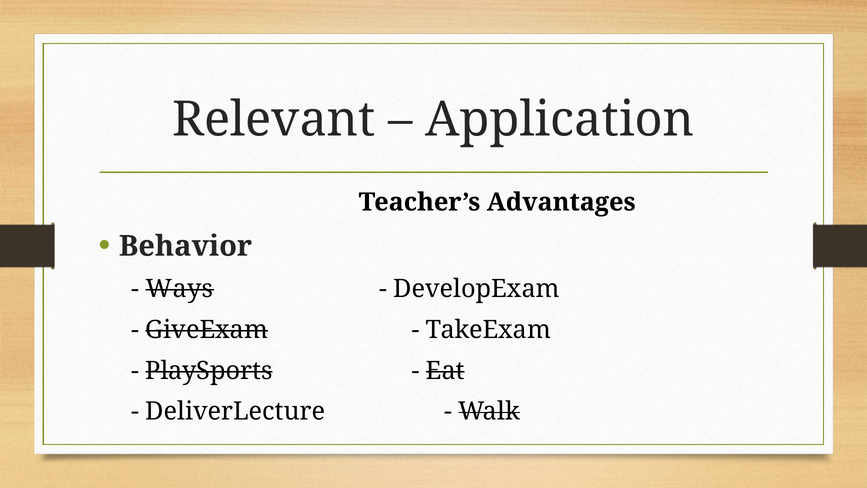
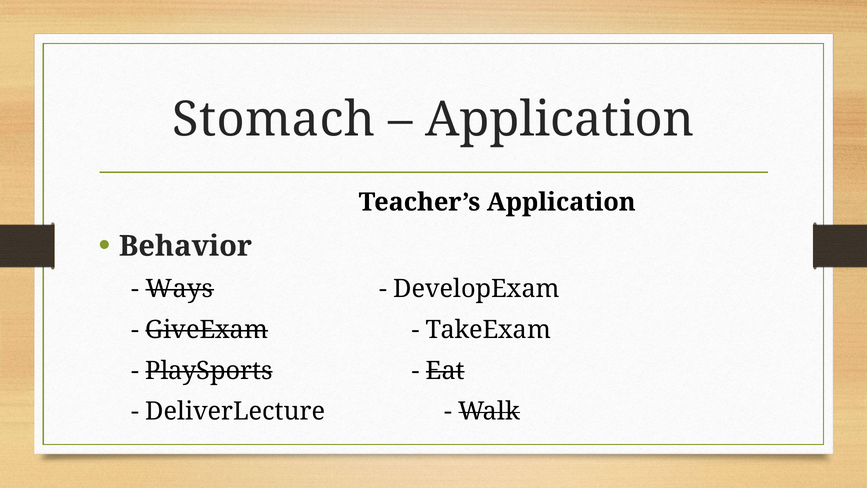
Relevant: Relevant -> Stomach
Teacher’s Advantages: Advantages -> Application
